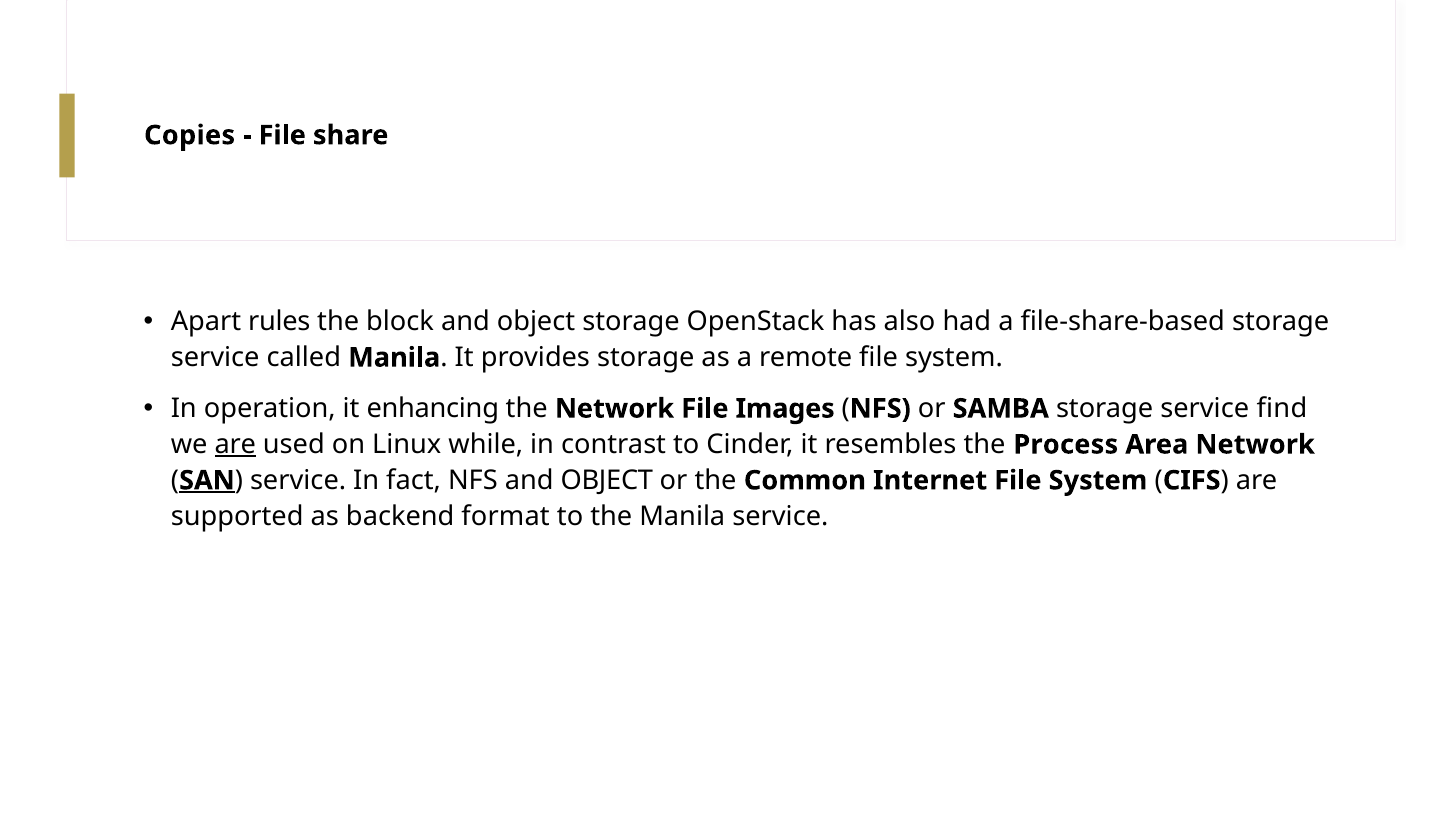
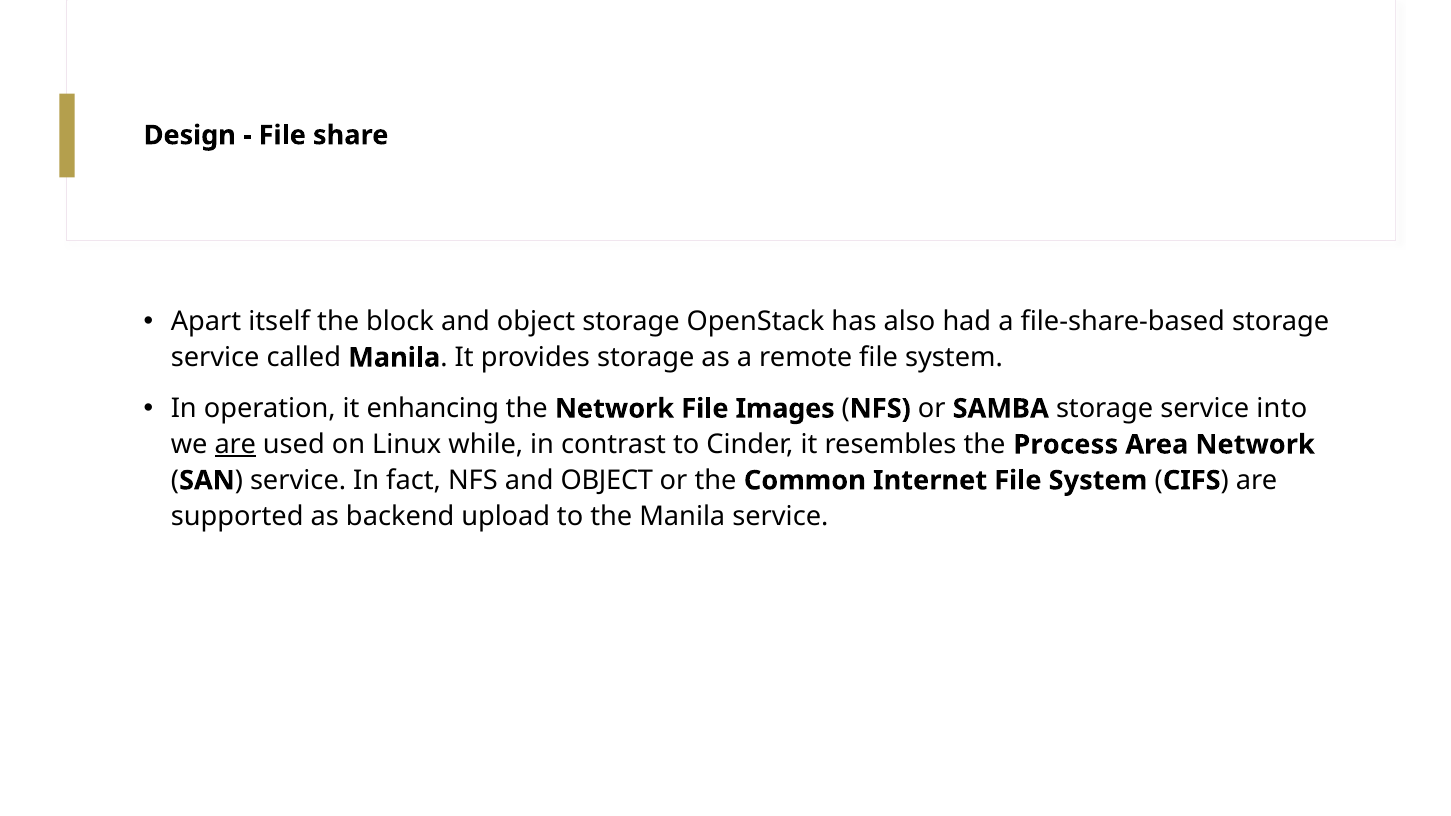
Copies: Copies -> Design
rules: rules -> itself
find: find -> into
SAN underline: present -> none
format: format -> upload
